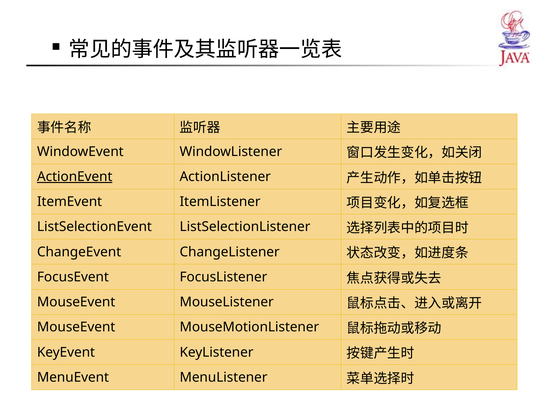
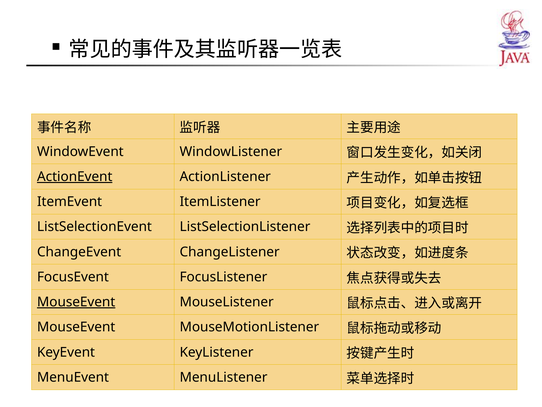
MouseEvent at (76, 302) underline: none -> present
